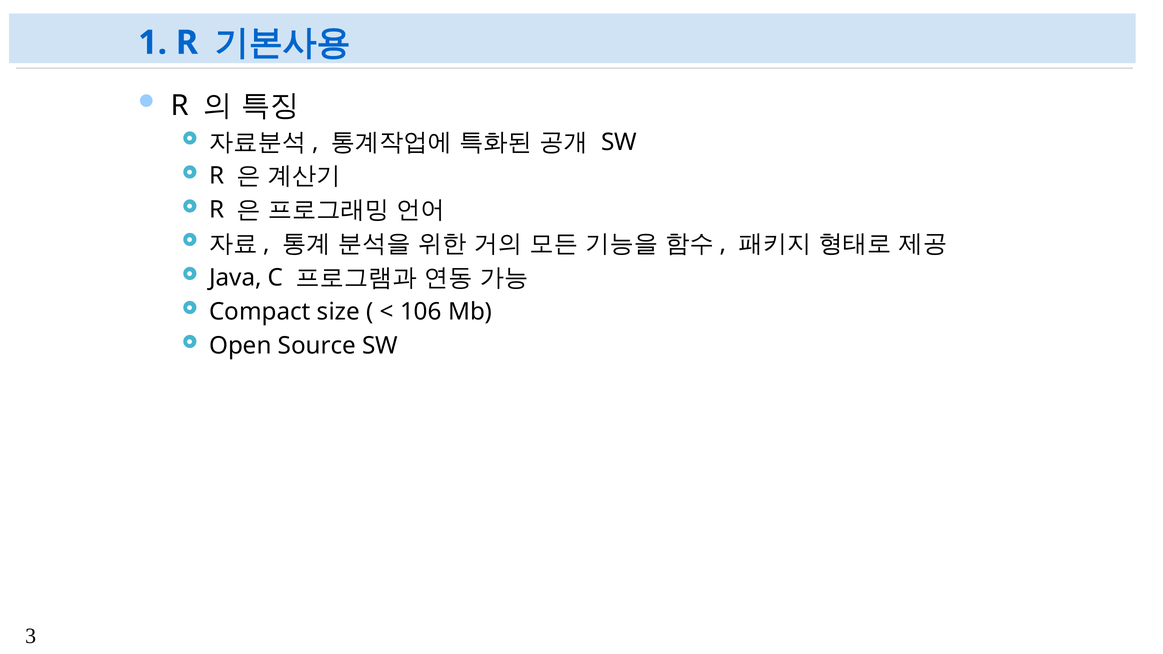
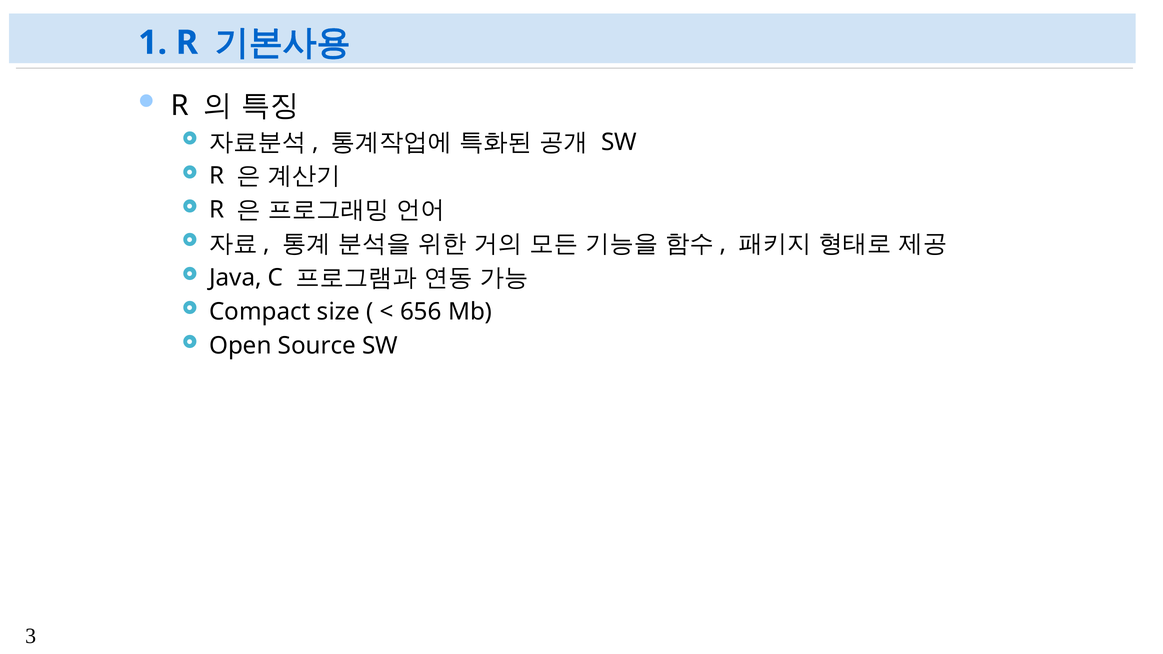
106: 106 -> 656
